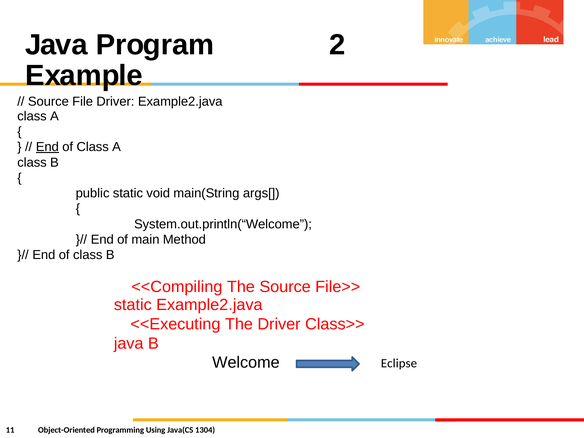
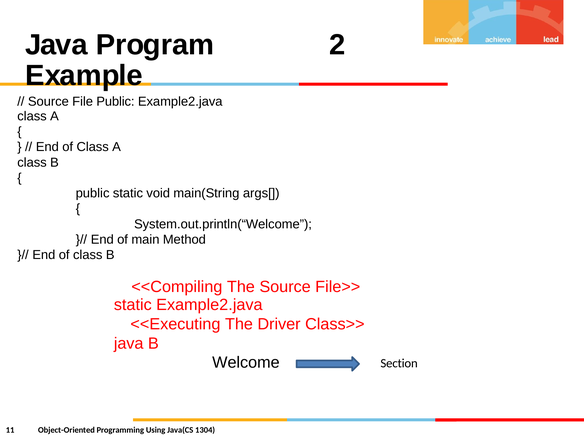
File Driver: Driver -> Public
End at (47, 147) underline: present -> none
Eclipse: Eclipse -> Section
